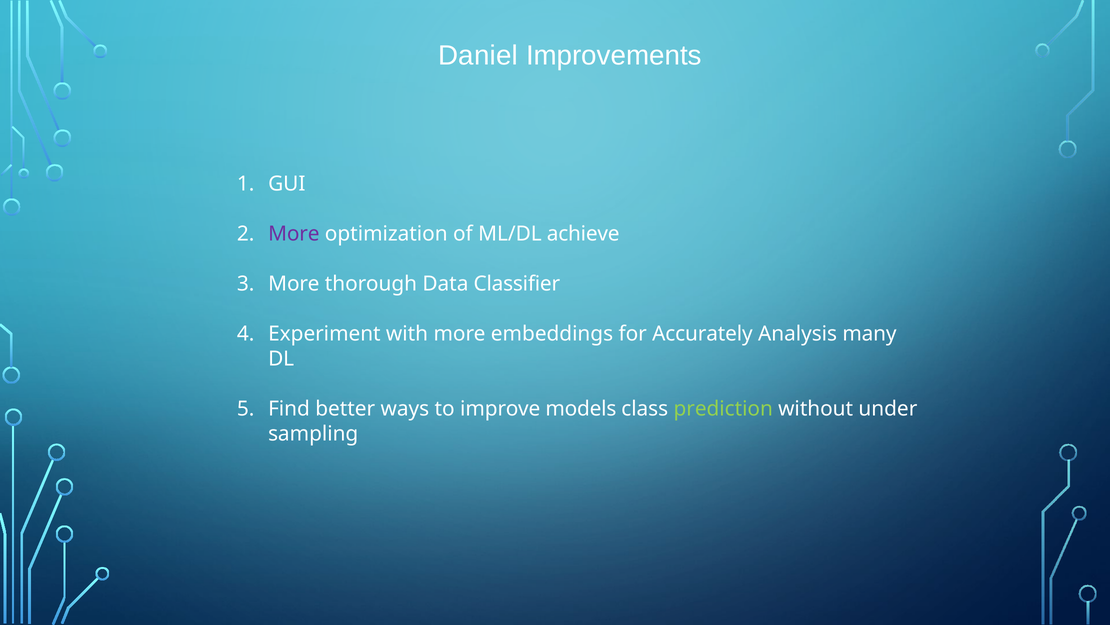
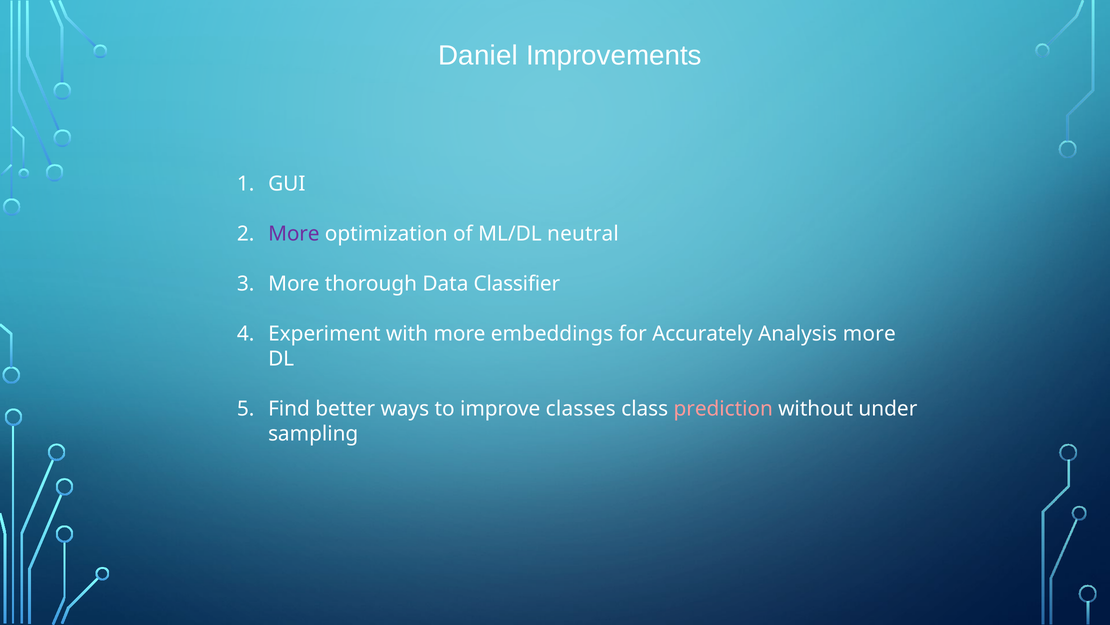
achieve: achieve -> neutral
Analysis many: many -> more
models: models -> classes
prediction colour: light green -> pink
